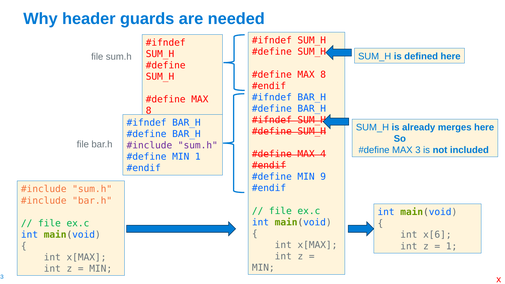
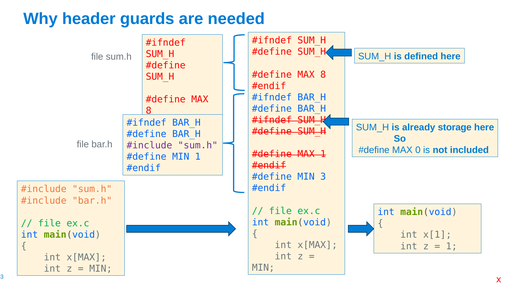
merges: merges -> storage
3: 3 -> 0
MAX 4: 4 -> 1
9: 9 -> 3
x[6: x[6 -> x[1
